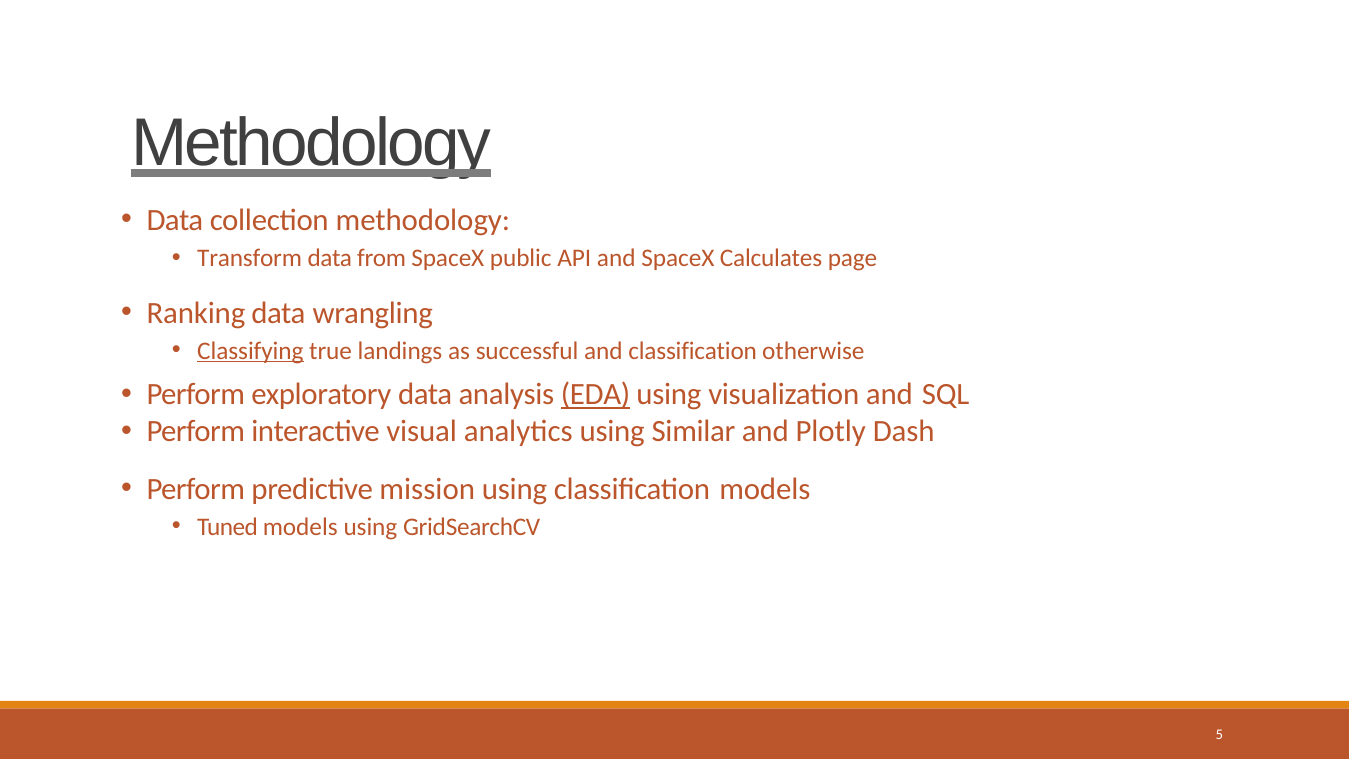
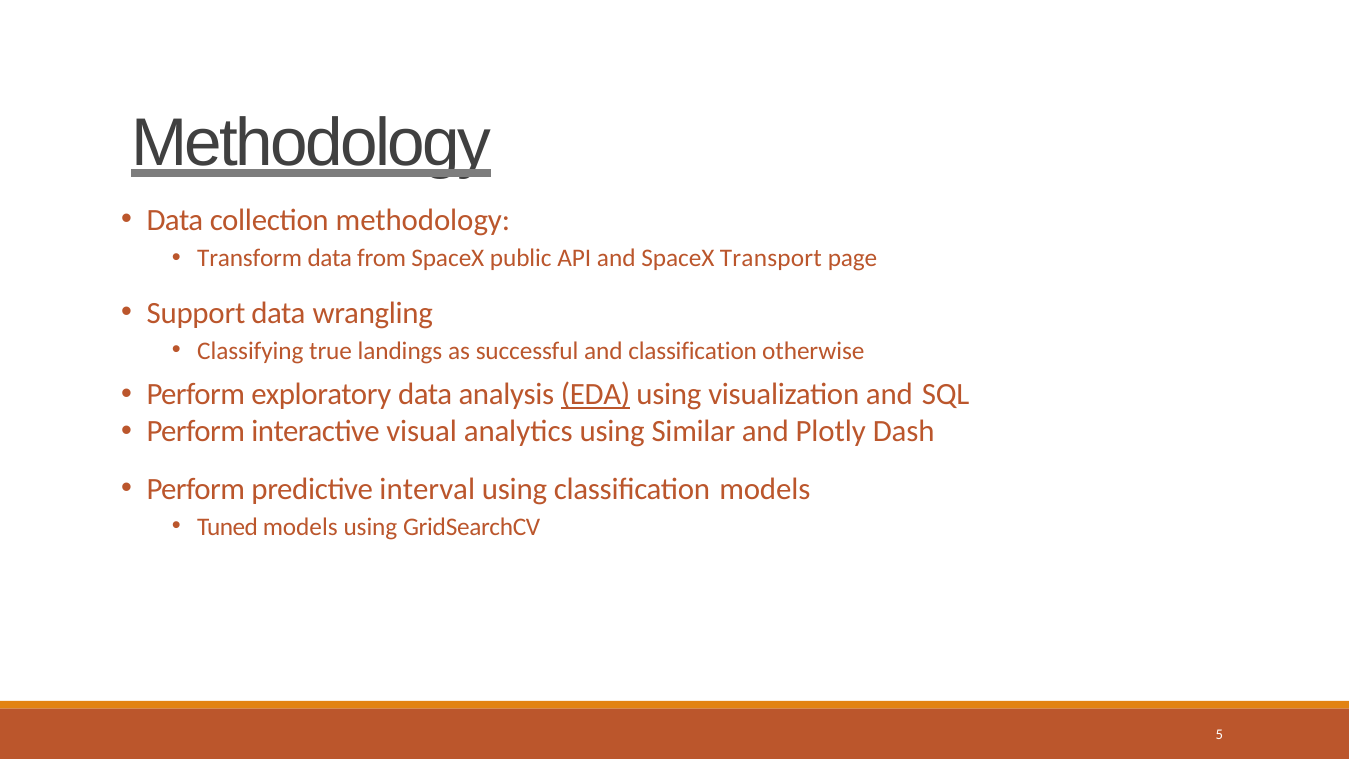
Calculates: Calculates -> Transport
Ranking: Ranking -> Support
Classifying underline: present -> none
mission: mission -> interval
